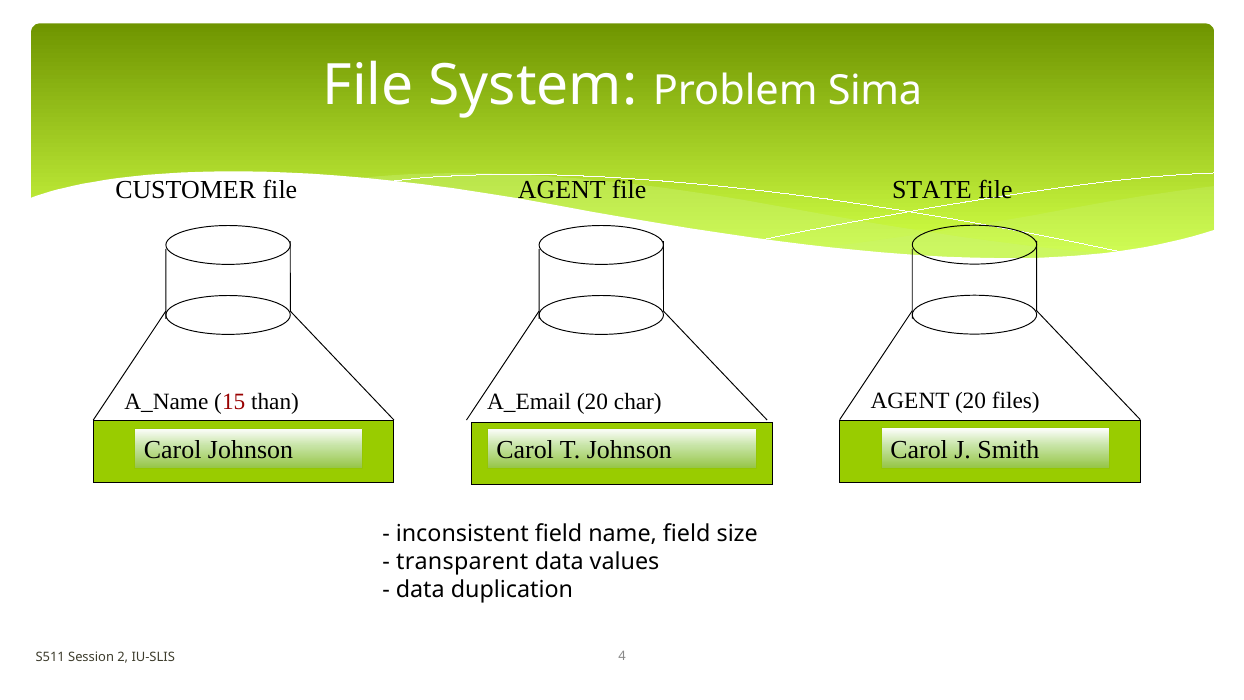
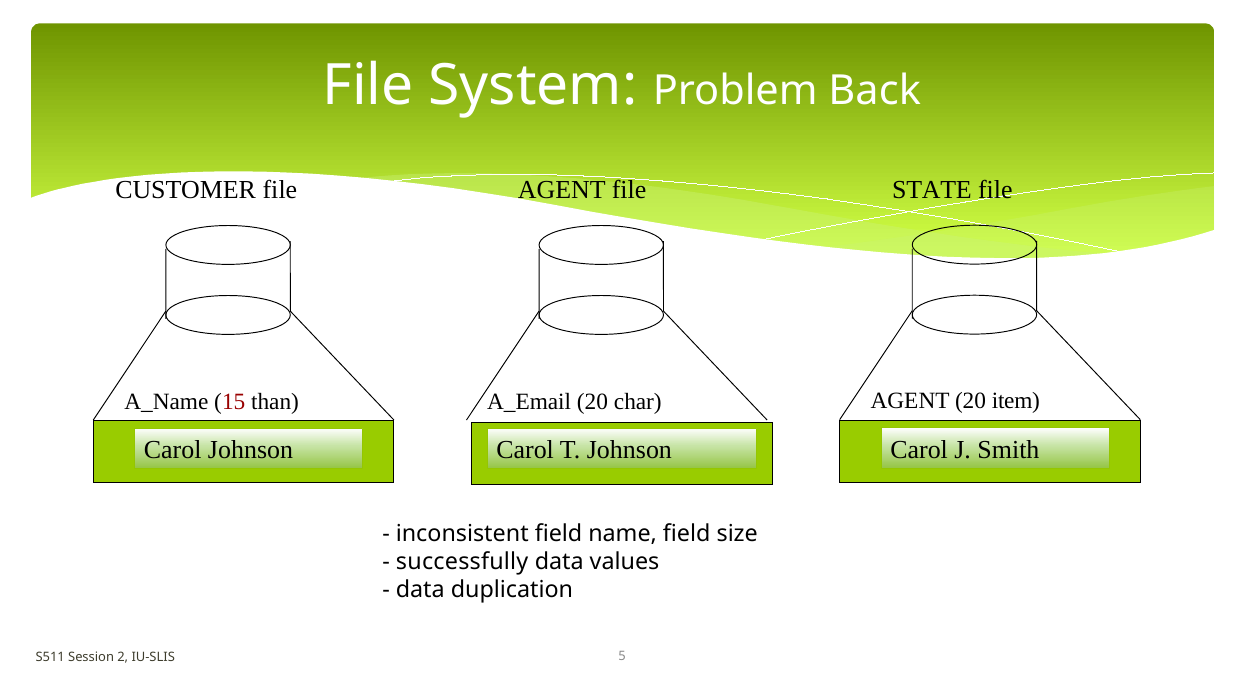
Sima: Sima -> Back
files: files -> item
transparent: transparent -> successfully
4: 4 -> 5
